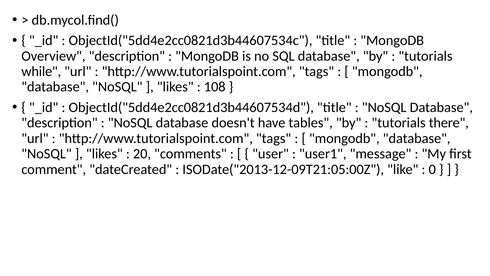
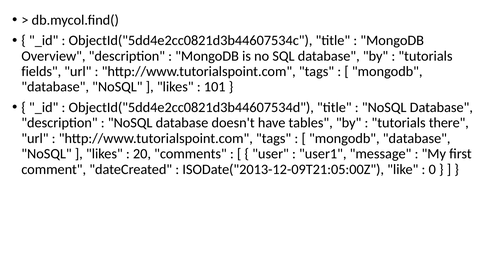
while: while -> fields
108: 108 -> 101
